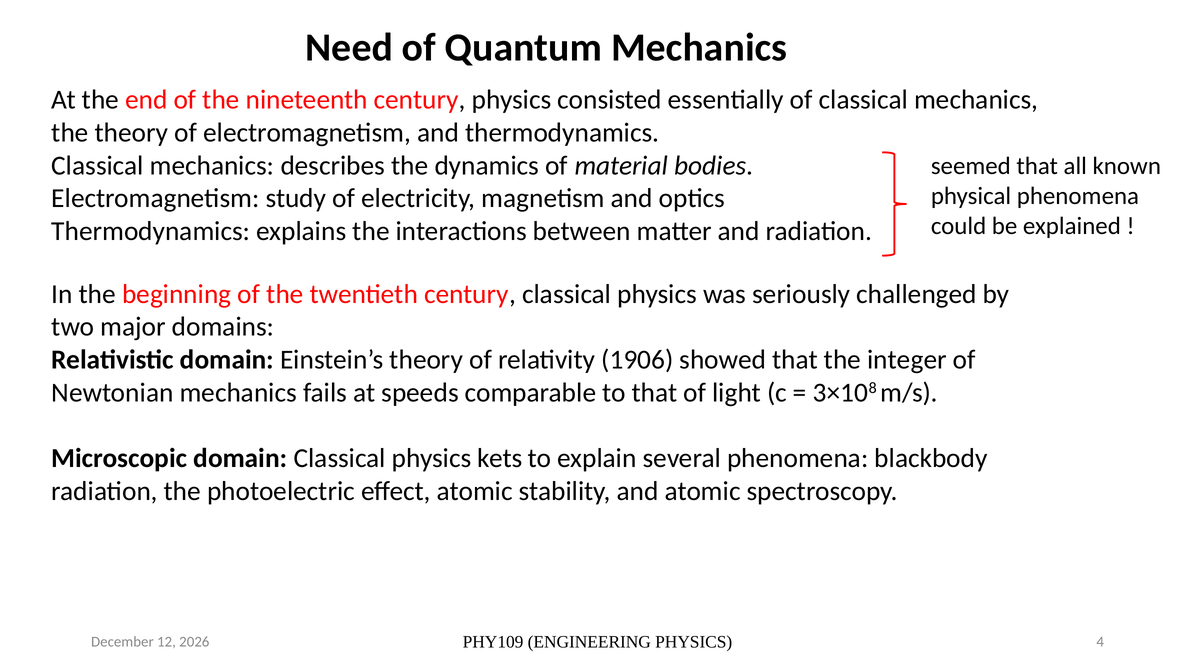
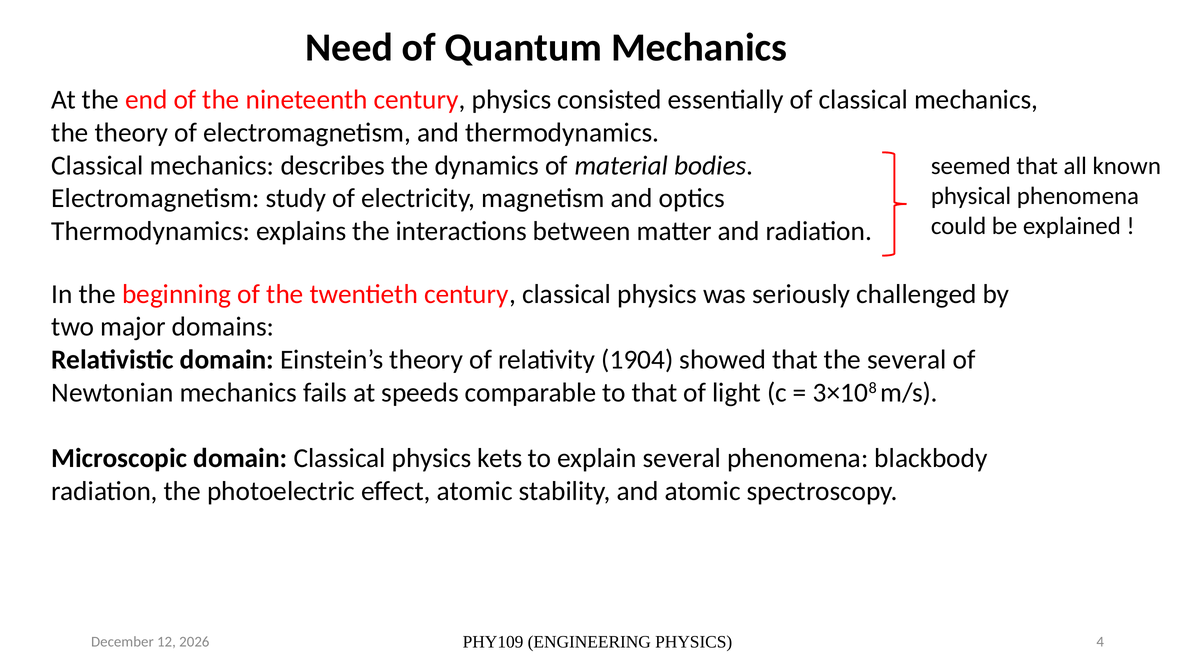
1906: 1906 -> 1904
the integer: integer -> several
